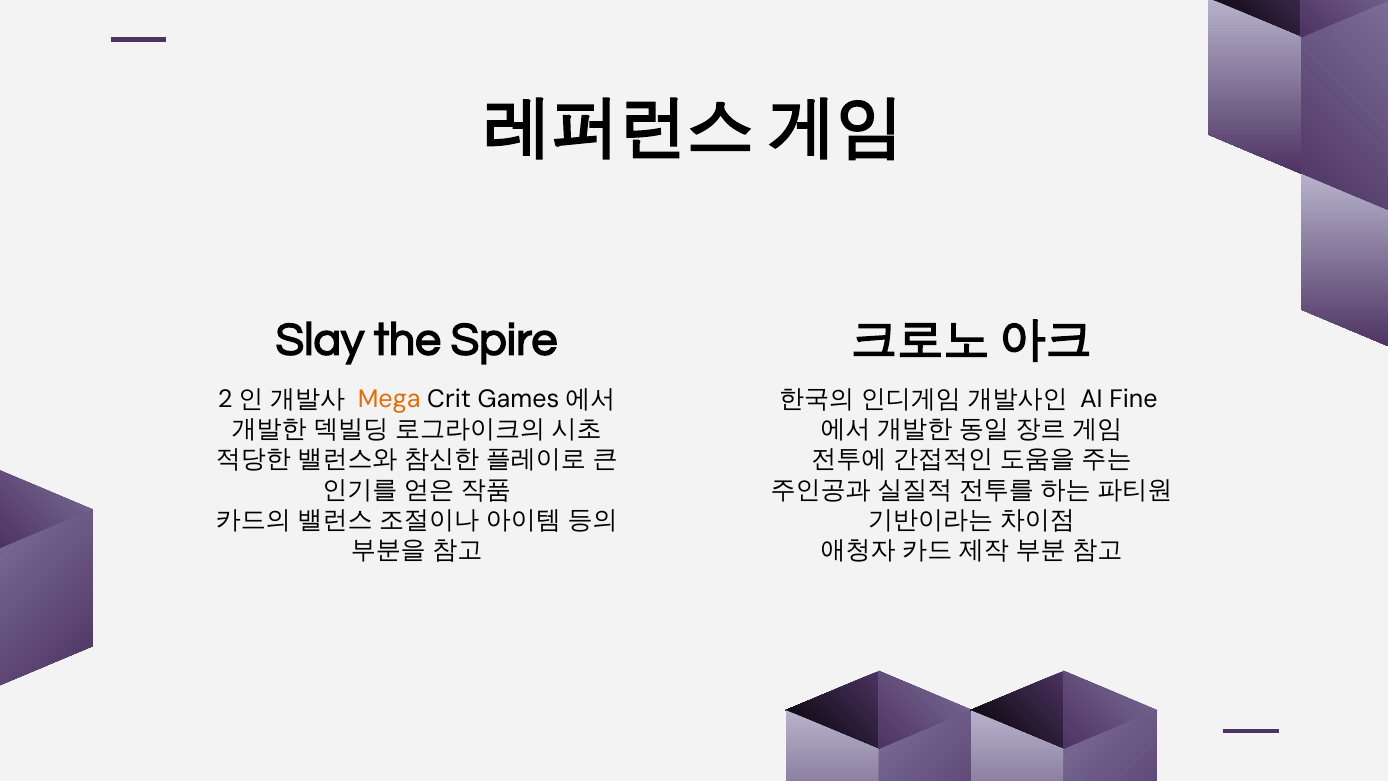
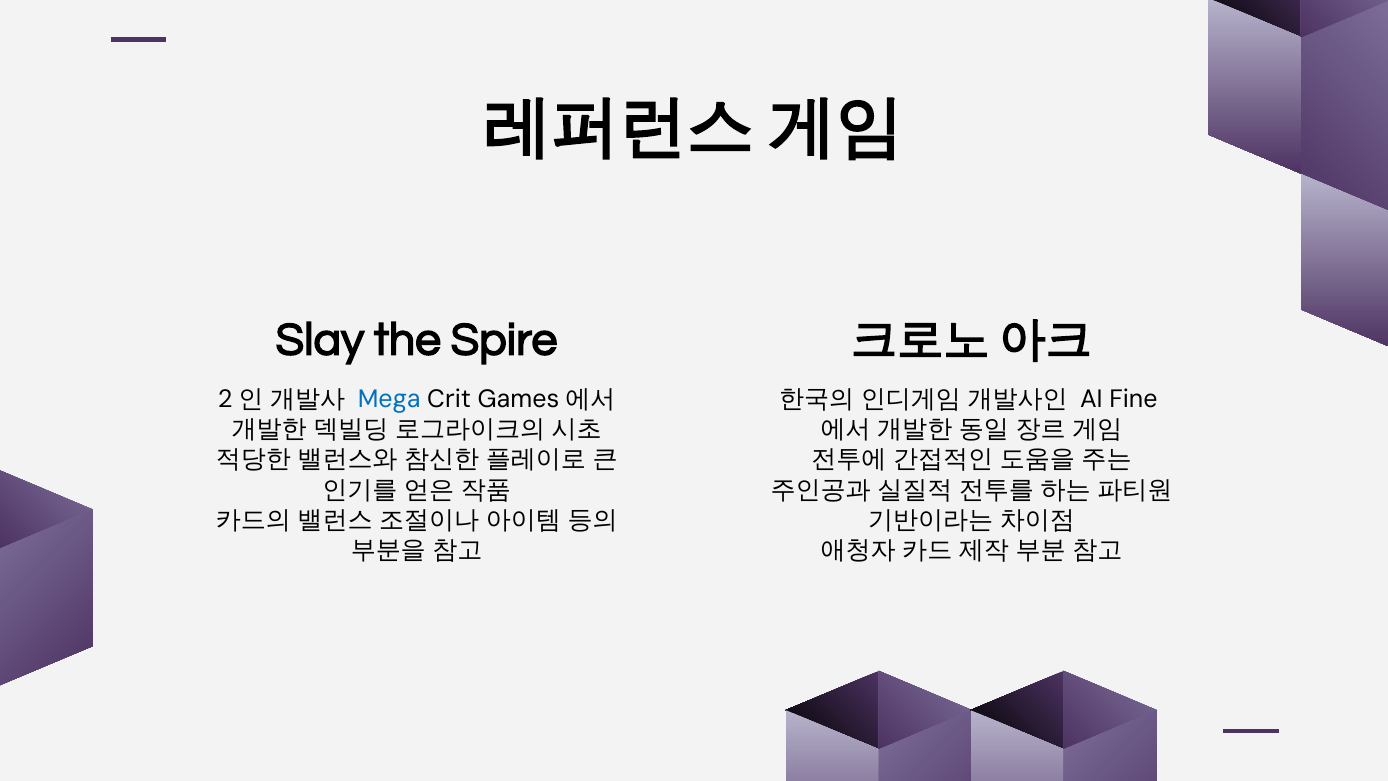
Mega colour: orange -> blue
